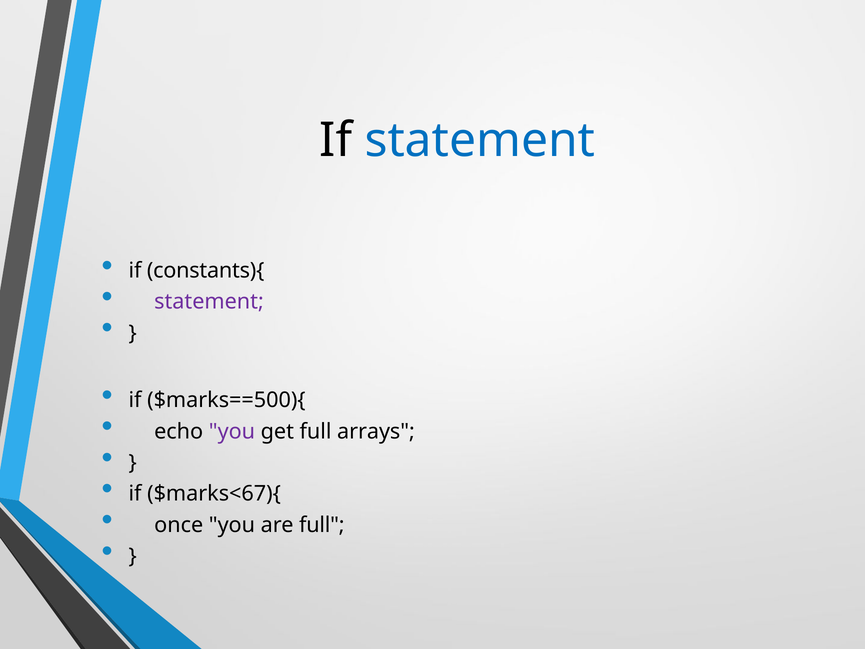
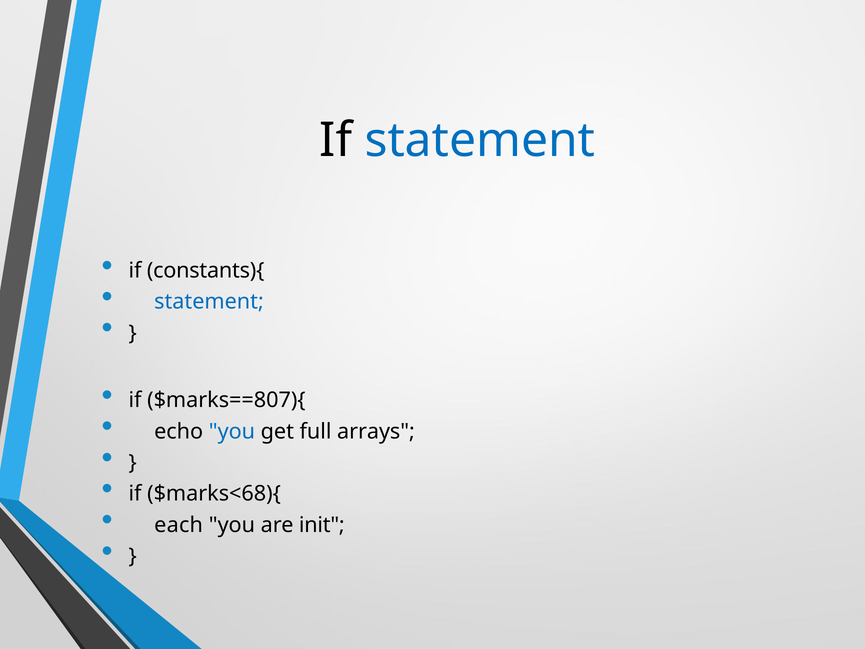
statement at (209, 302) colour: purple -> blue
$marks==500){: $marks==500){ -> $marks==807){
you at (232, 431) colour: purple -> blue
$marks<67){: $marks<67){ -> $marks<68){
once: once -> each
are full: full -> init
